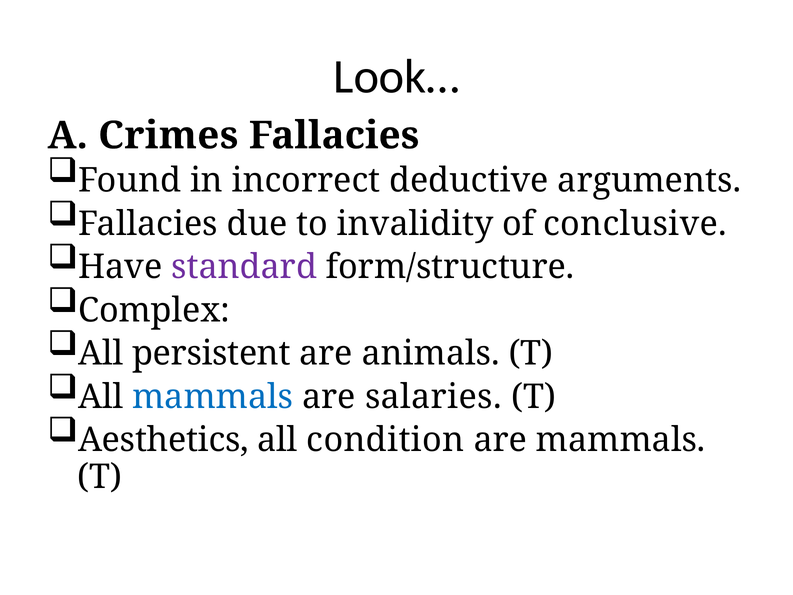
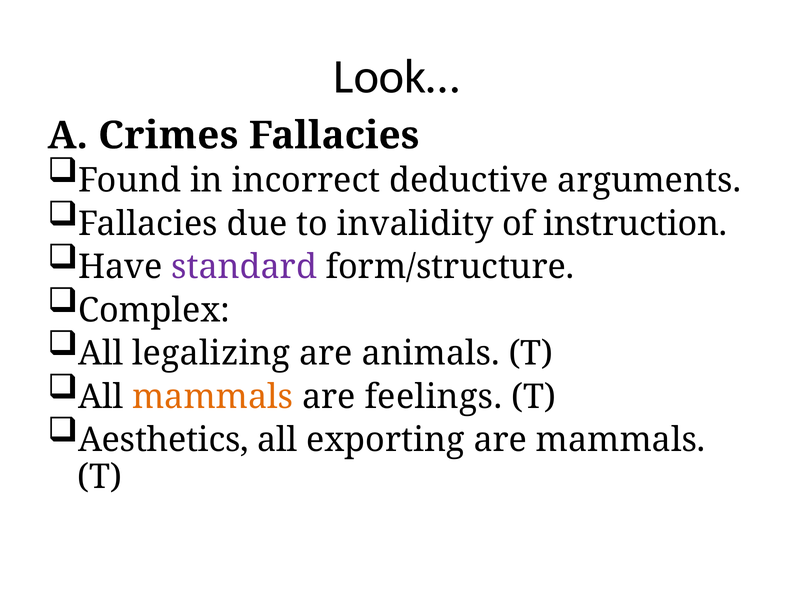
conclusive: conclusive -> instruction
persistent: persistent -> legalizing
mammals at (213, 397) colour: blue -> orange
salaries: salaries -> feelings
condition: condition -> exporting
